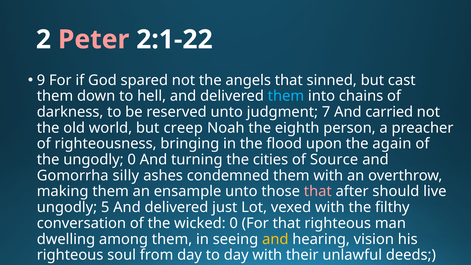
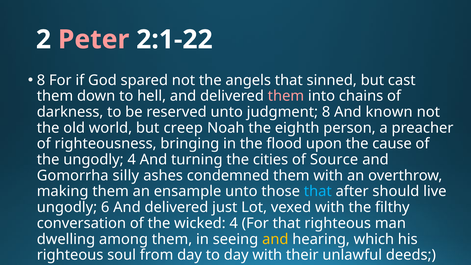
9 at (41, 80): 9 -> 8
them at (286, 96) colour: light blue -> pink
judgment 7: 7 -> 8
carried: carried -> known
again: again -> cause
ungodly 0: 0 -> 4
that at (318, 191) colour: pink -> light blue
5: 5 -> 6
wicked 0: 0 -> 4
vision: vision -> which
